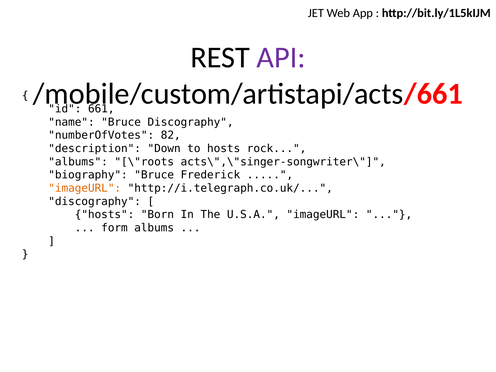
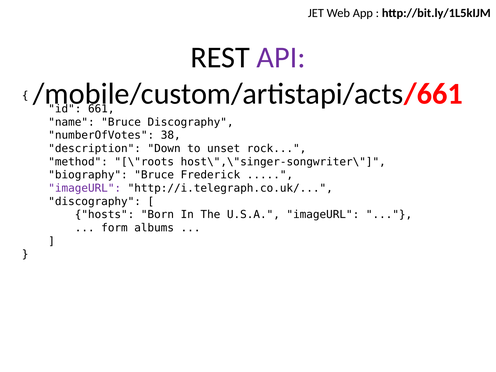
82: 82 -> 38
to hosts: hosts -> unset
albums at (78, 162): albums -> method
acts\",\"singer-songwriter\: acts\",\"singer-songwriter\ -> host\",\"singer-songwriter\
imageURL at (85, 188) colour: orange -> purple
